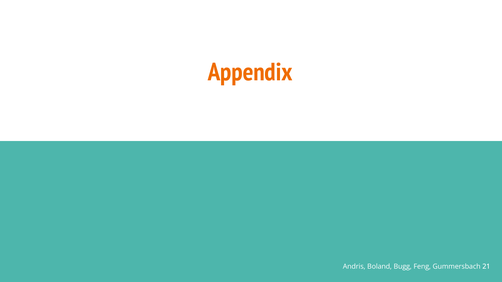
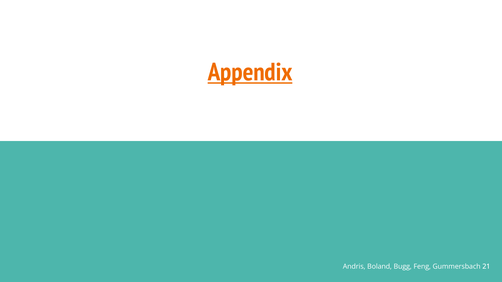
Appendix underline: none -> present
